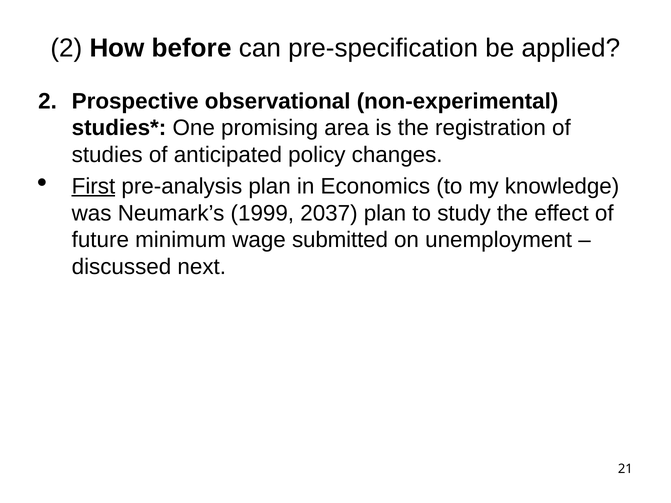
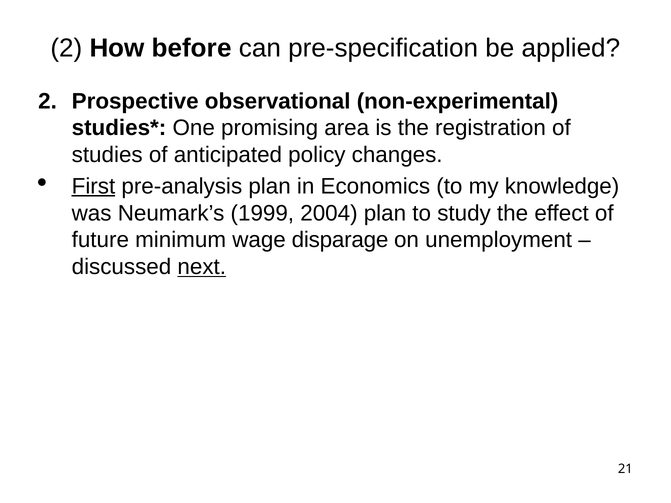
2037: 2037 -> 2004
submitted: submitted -> disparage
next underline: none -> present
